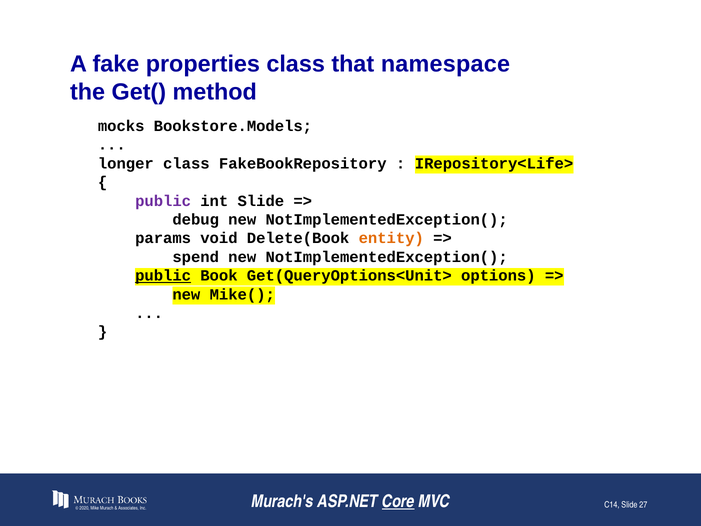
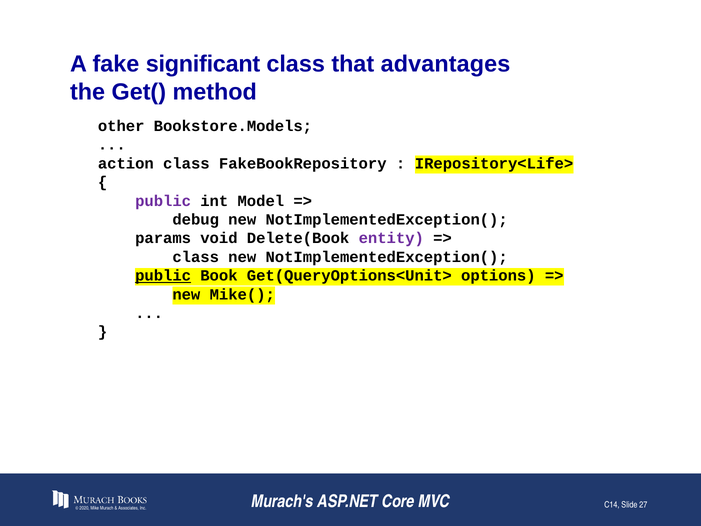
properties: properties -> significant
namespace: namespace -> advantages
mocks: mocks -> other
longer: longer -> action
int Slide: Slide -> Model
entity colour: orange -> purple
spend at (196, 257): spend -> class
Core underline: present -> none
